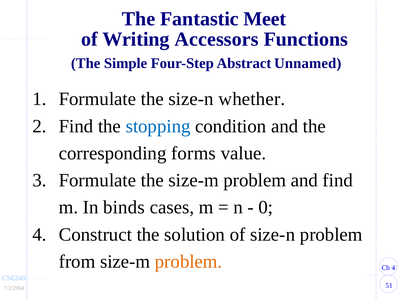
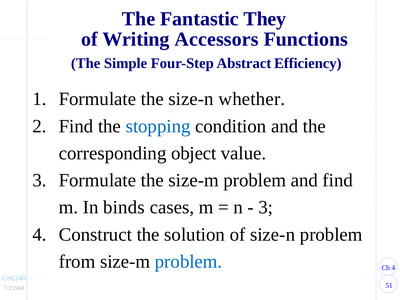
Meet: Meet -> They
Unnamed: Unnamed -> Efficiency
forms: forms -> object
0 at (266, 208): 0 -> 3
problem at (189, 262) colour: orange -> blue
